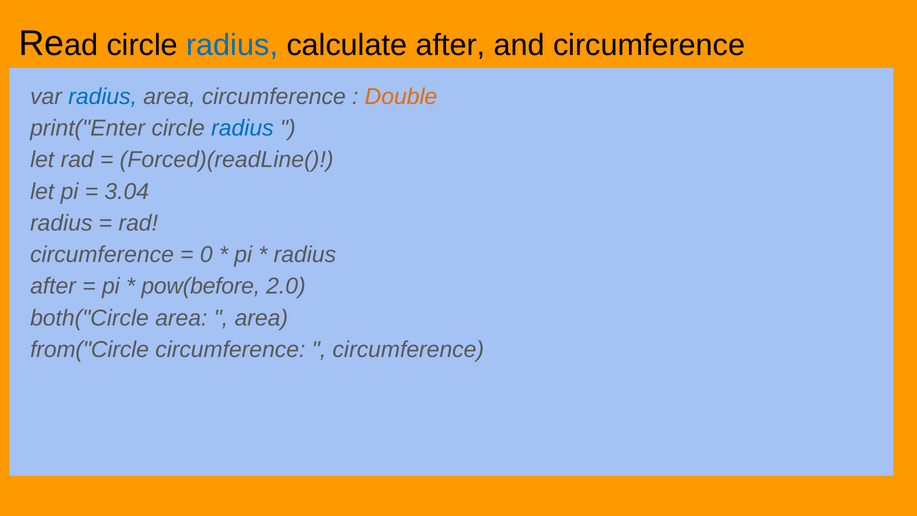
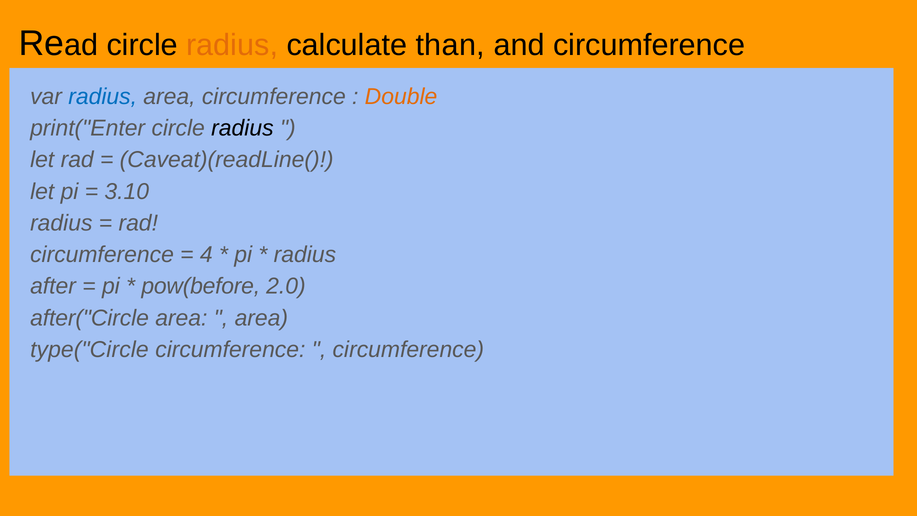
radius at (232, 45) colour: blue -> orange
calculate after: after -> than
radius at (242, 128) colour: blue -> black
Forced)(readLine(: Forced)(readLine( -> Caveat)(readLine(
3.04: 3.04 -> 3.10
0: 0 -> 4
both("Circle: both("Circle -> after("Circle
from("Circle: from("Circle -> type("Circle
